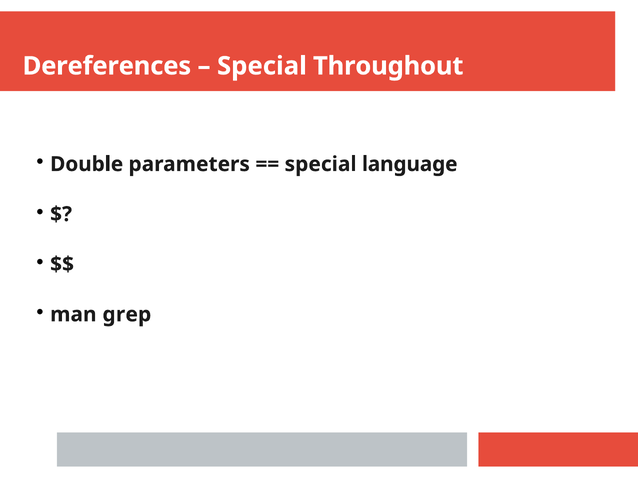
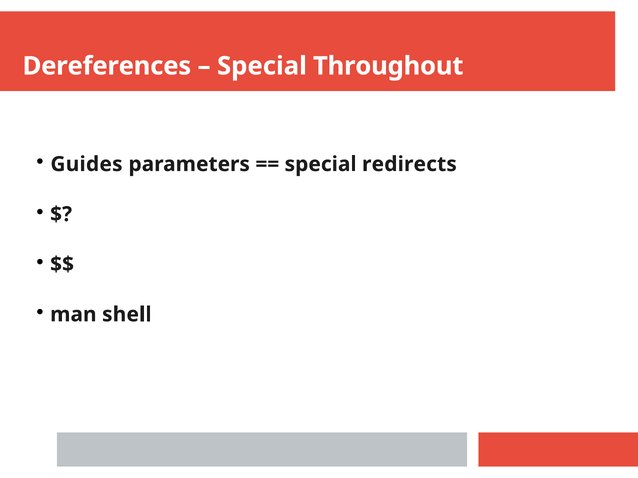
Double: Double -> Guides
language: language -> redirects
grep: grep -> shell
